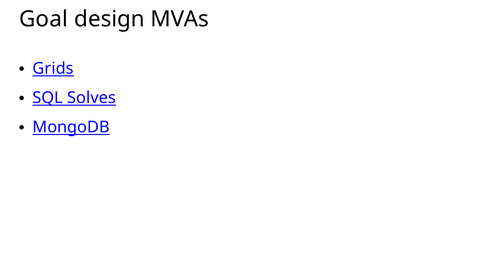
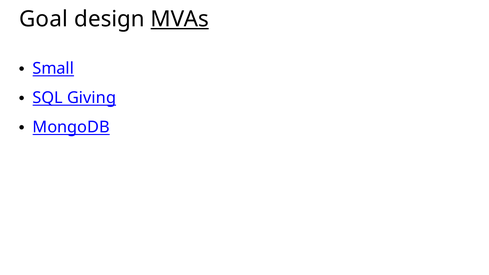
MVAs underline: none -> present
Grids: Grids -> Small
Solves: Solves -> Giving
